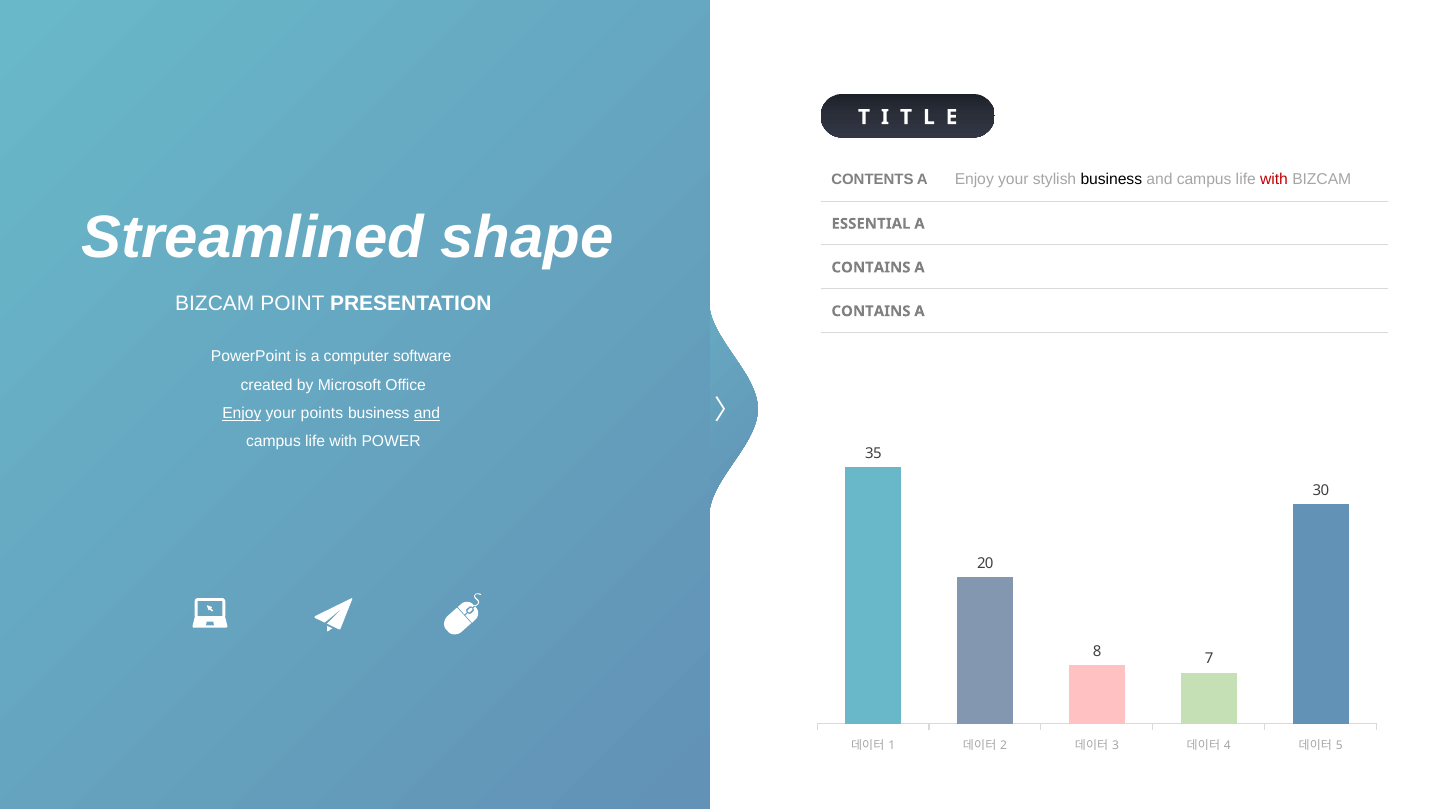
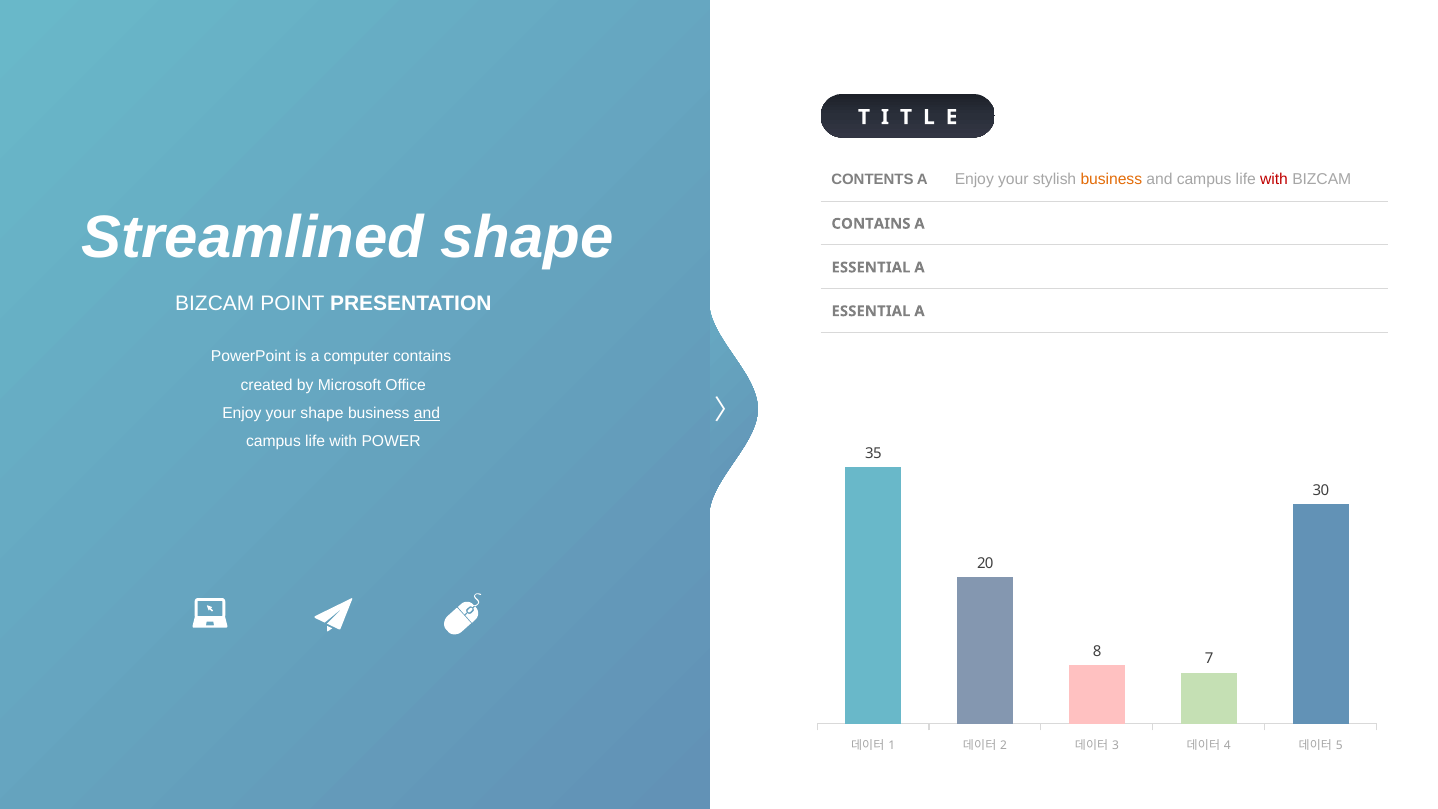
business at (1111, 179) colour: black -> orange
ESSENTIAL at (871, 224): ESSENTIAL -> CONTAINS
CONTAINS at (871, 267): CONTAINS -> ESSENTIAL
CONTAINS at (871, 311): CONTAINS -> ESSENTIAL
computer software: software -> contains
Enjoy at (242, 413) underline: present -> none
your points: points -> shape
